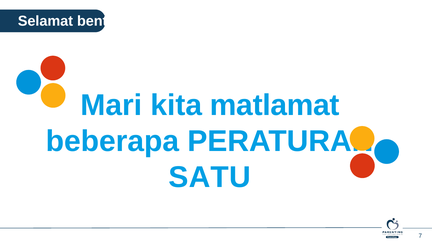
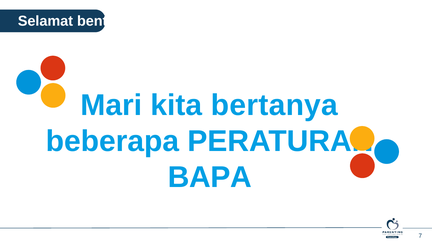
matlamat: matlamat -> bertanya
SATU: SATU -> BAPA
